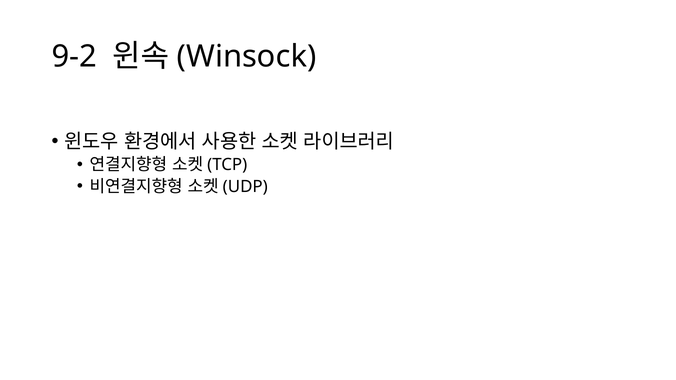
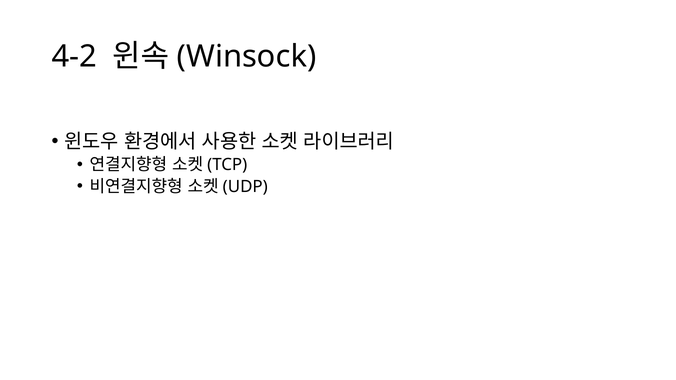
9-2: 9-2 -> 4-2
